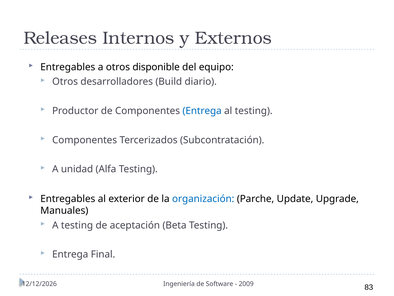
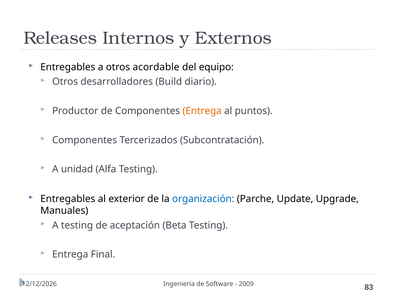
disponible: disponible -> acordable
Entrega at (202, 111) colour: blue -> orange
al testing: testing -> puntos
